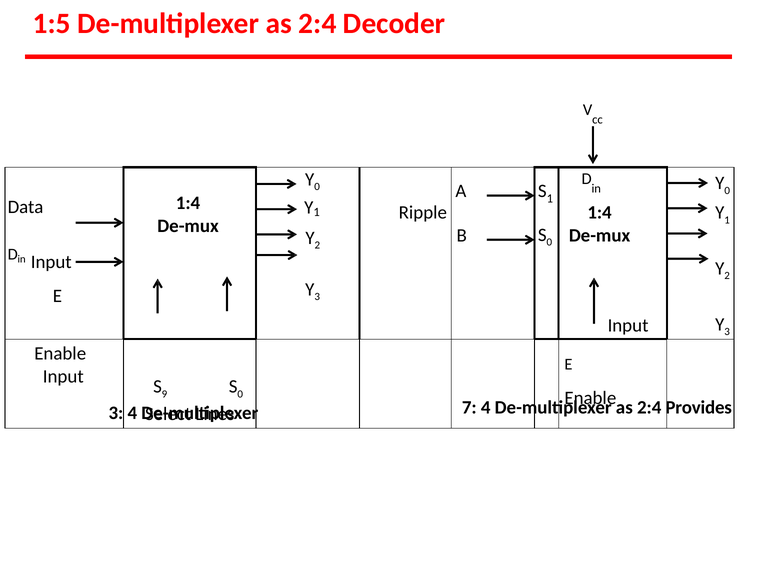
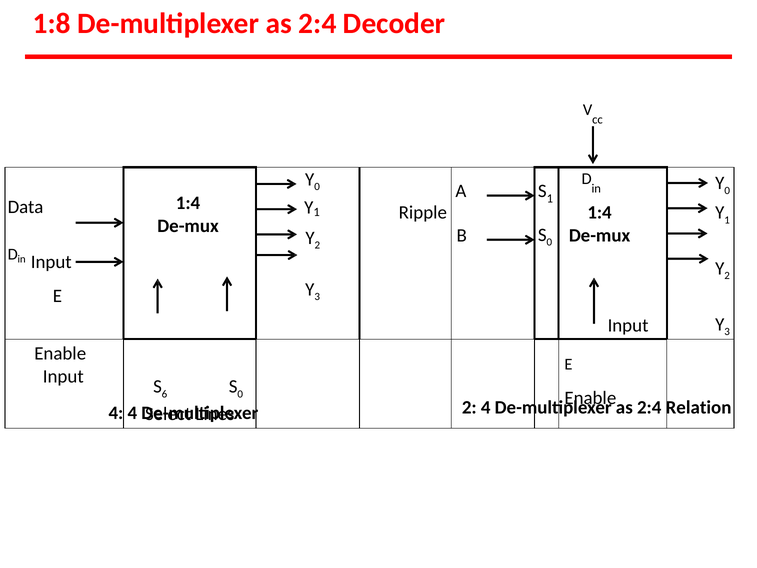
1:5: 1:5 -> 1:8
9: 9 -> 6
3 at (116, 413): 3 -> 4
7 at (469, 407): 7 -> 2
Provides: Provides -> Relation
